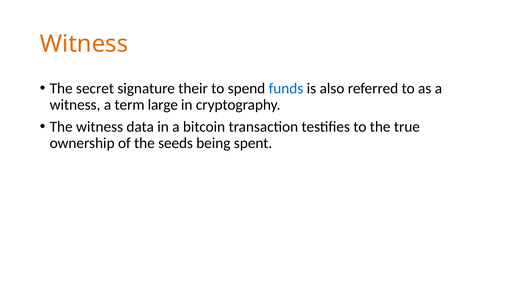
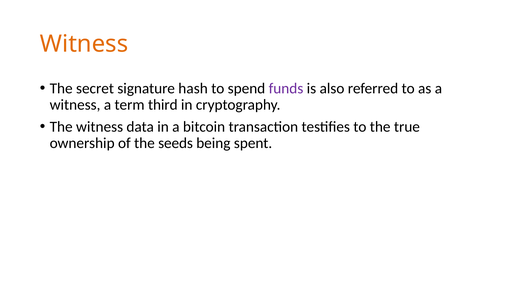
their: their -> hash
funds colour: blue -> purple
large: large -> third
